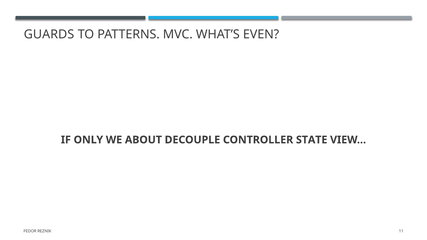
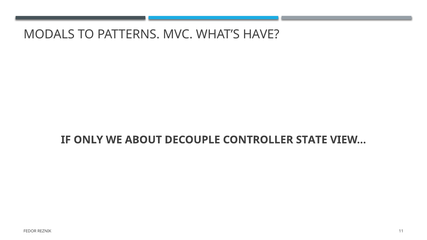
GUARDS: GUARDS -> MODALS
EVEN: EVEN -> HAVE
